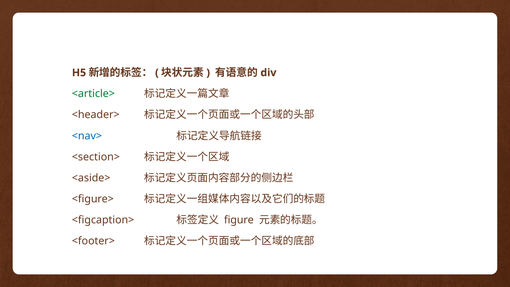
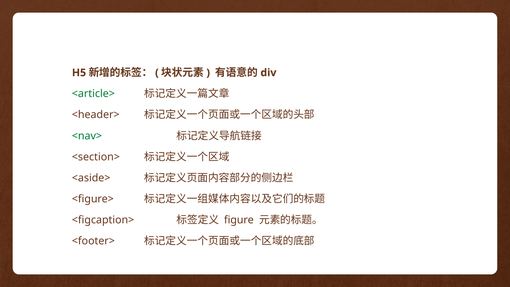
<nav> colour: blue -> green
